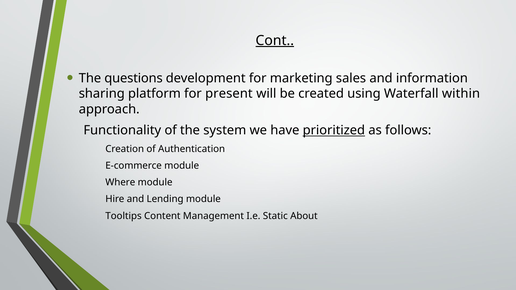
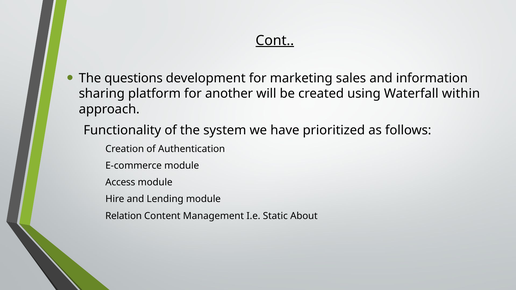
present: present -> another
prioritized underline: present -> none
Where: Where -> Access
Tooltips: Tooltips -> Relation
